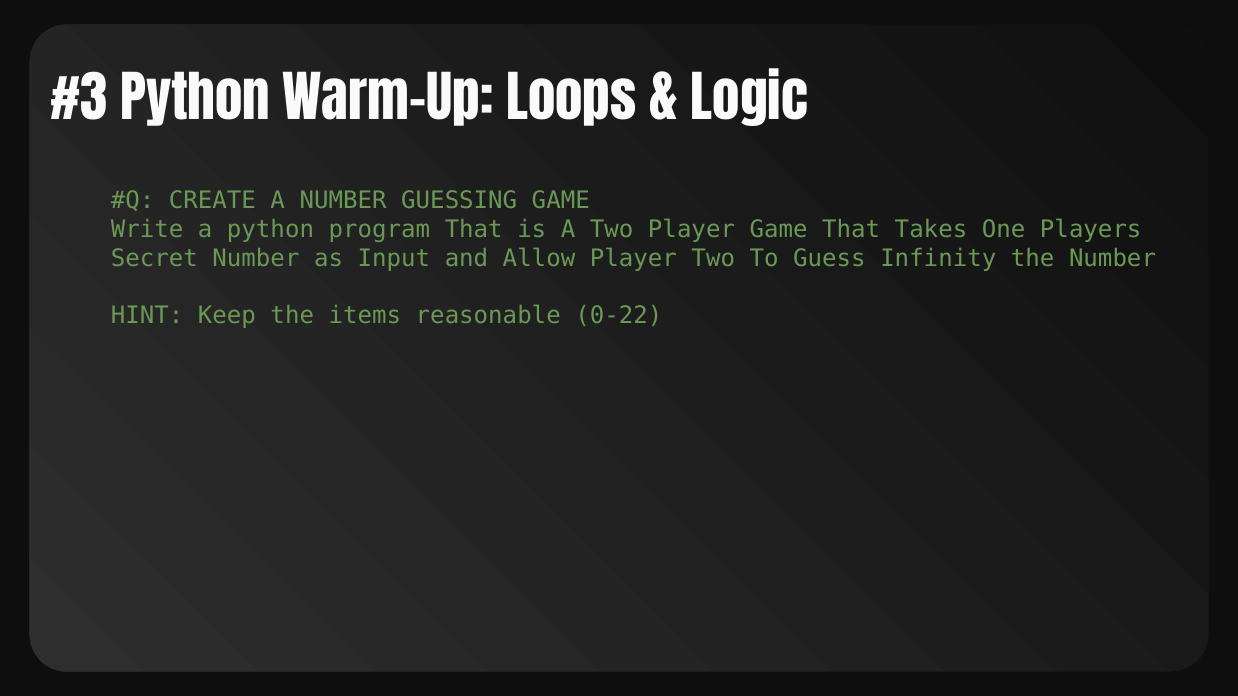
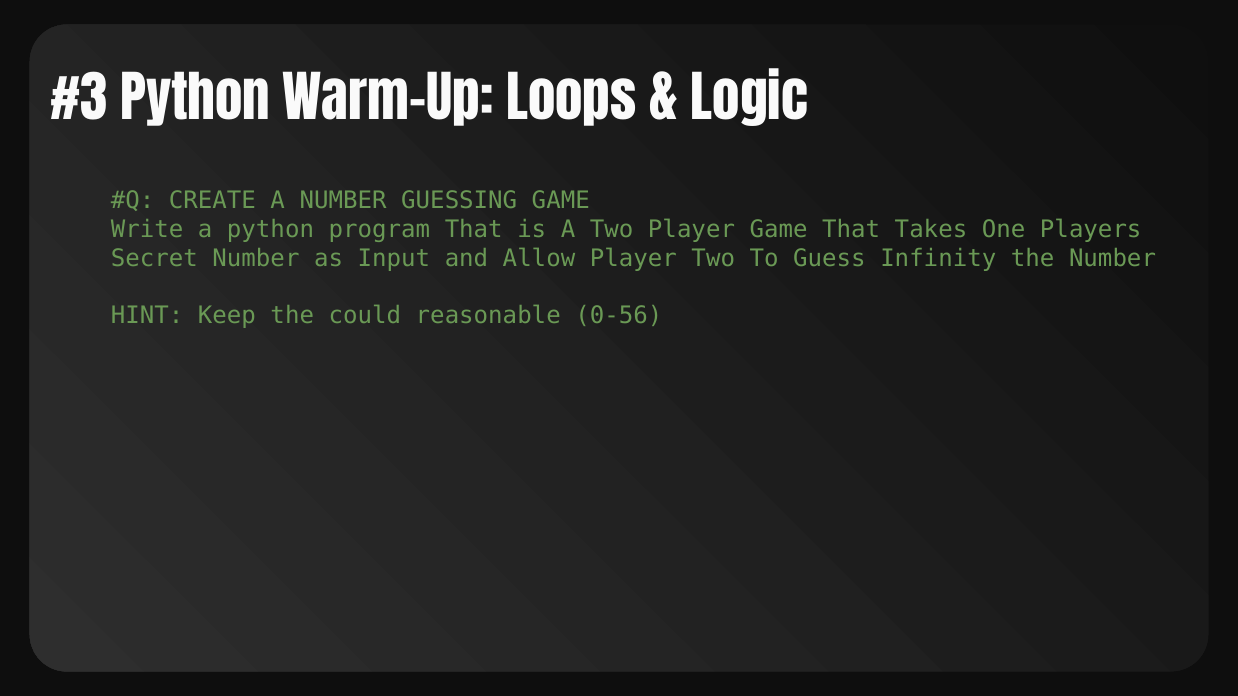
items: items -> could
0-22: 0-22 -> 0-56
